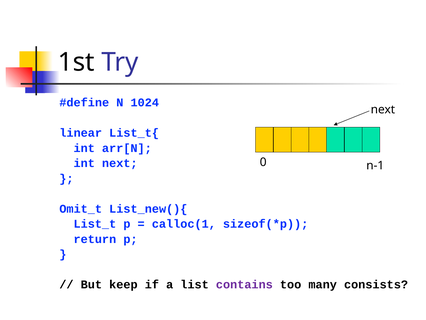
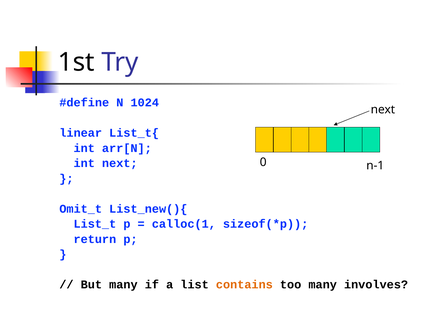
But keep: keep -> many
contains colour: purple -> orange
consists: consists -> involves
